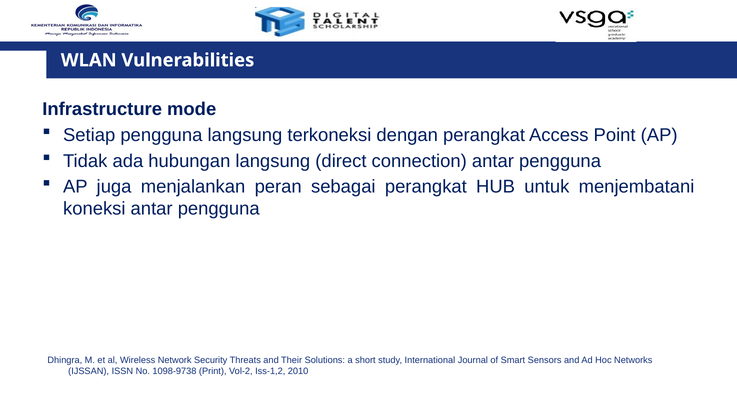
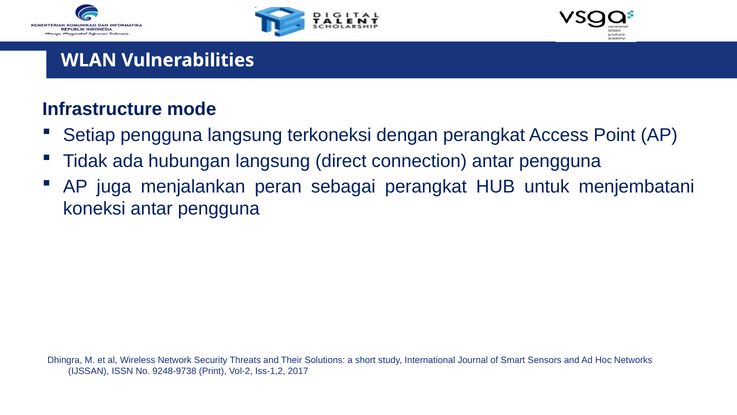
1098-9738: 1098-9738 -> 9248-9738
2010: 2010 -> 2017
